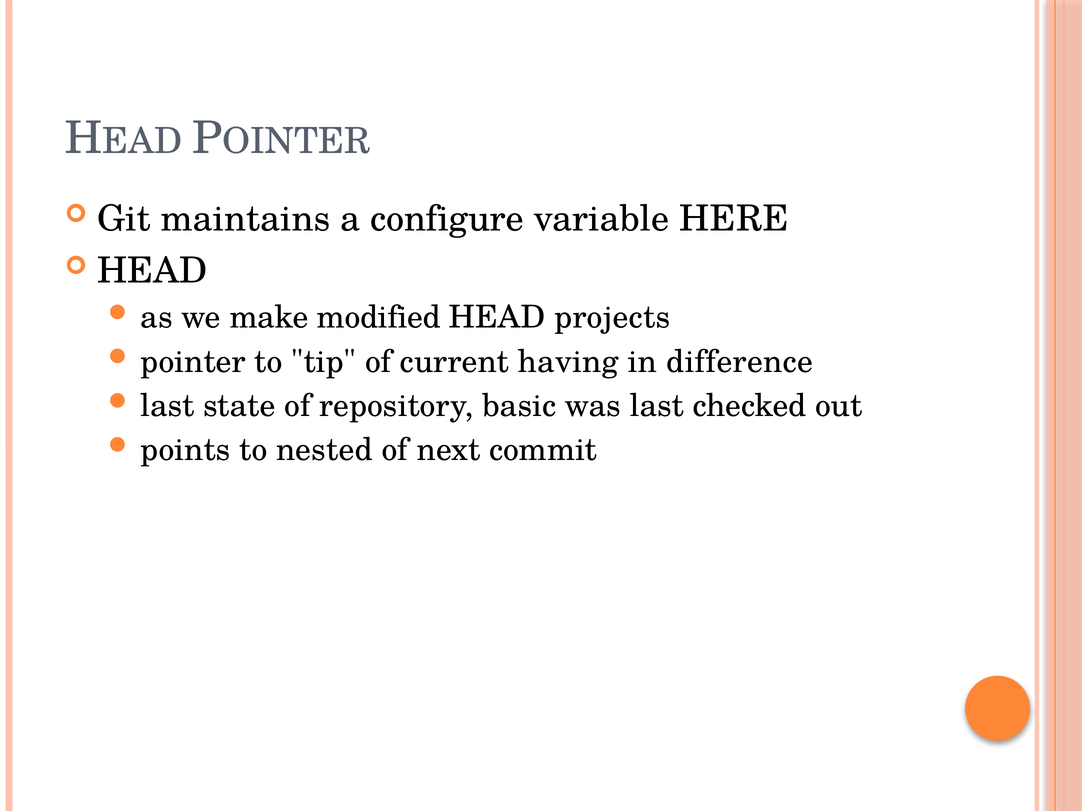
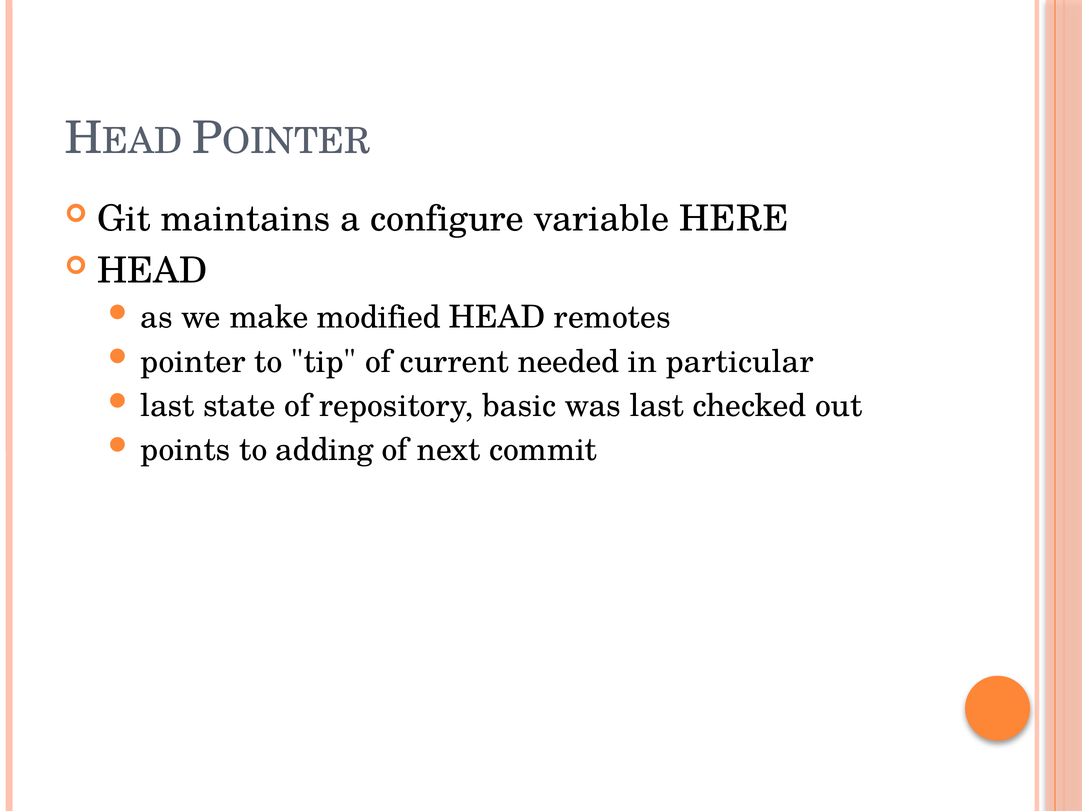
projects: projects -> remotes
having: having -> needed
difference: difference -> particular
nested: nested -> adding
